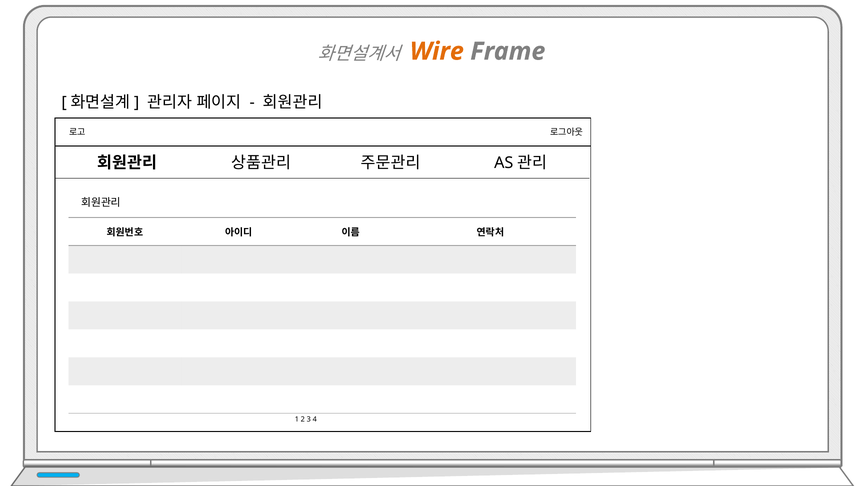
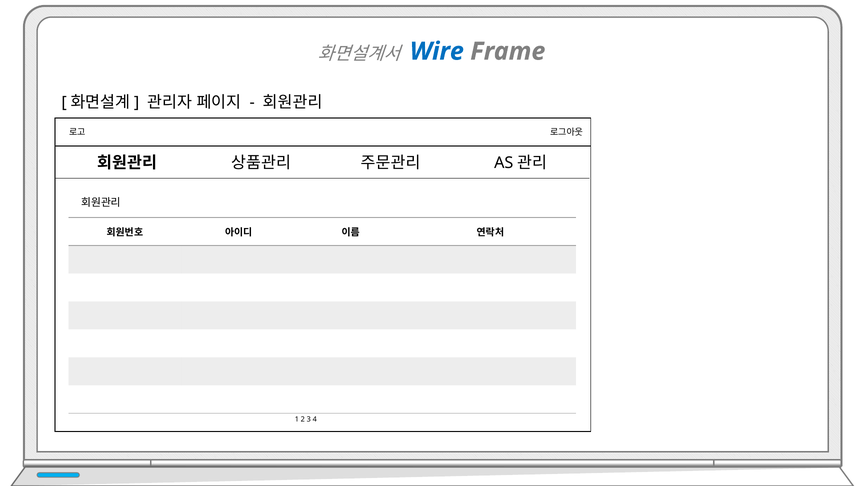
Wire colour: orange -> blue
